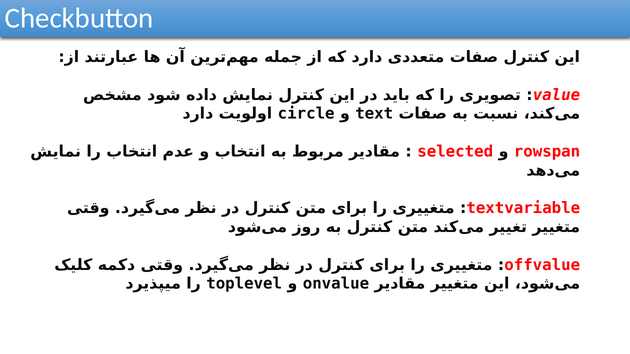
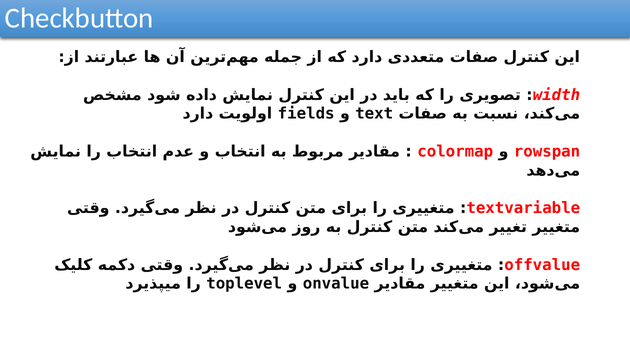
value: value -> width
circle: circle -> fields
selected: selected -> colormap
